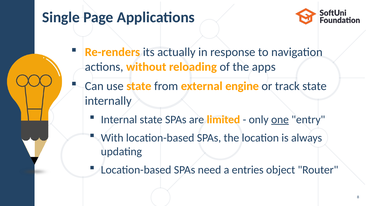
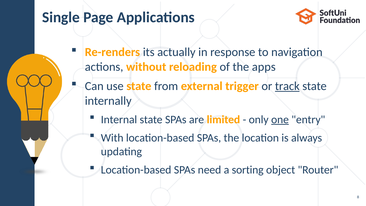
engine: engine -> trigger
track underline: none -> present
entries: entries -> sorting
